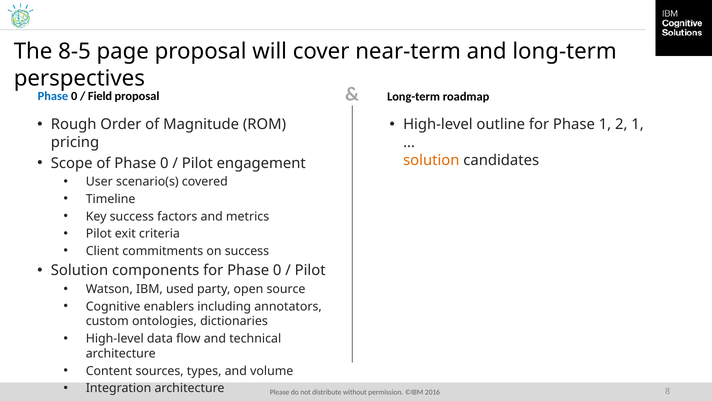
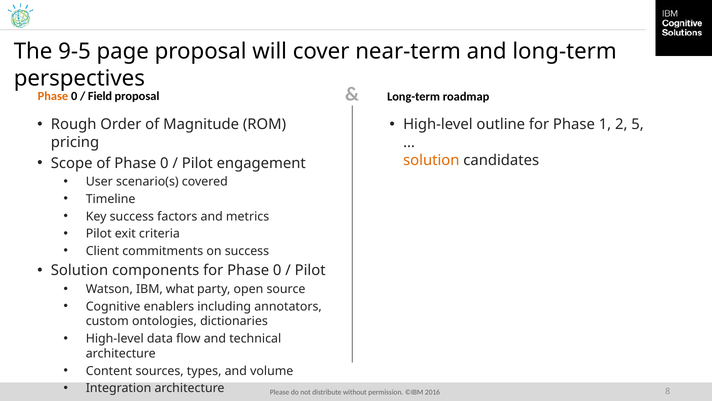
8-5: 8-5 -> 9-5
Phase at (53, 96) colour: blue -> orange
2 1: 1 -> 5
used: used -> what
